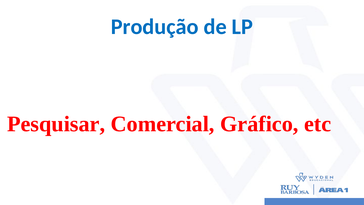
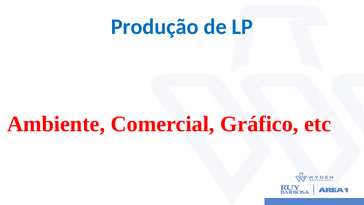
Pesquisar: Pesquisar -> Ambiente
